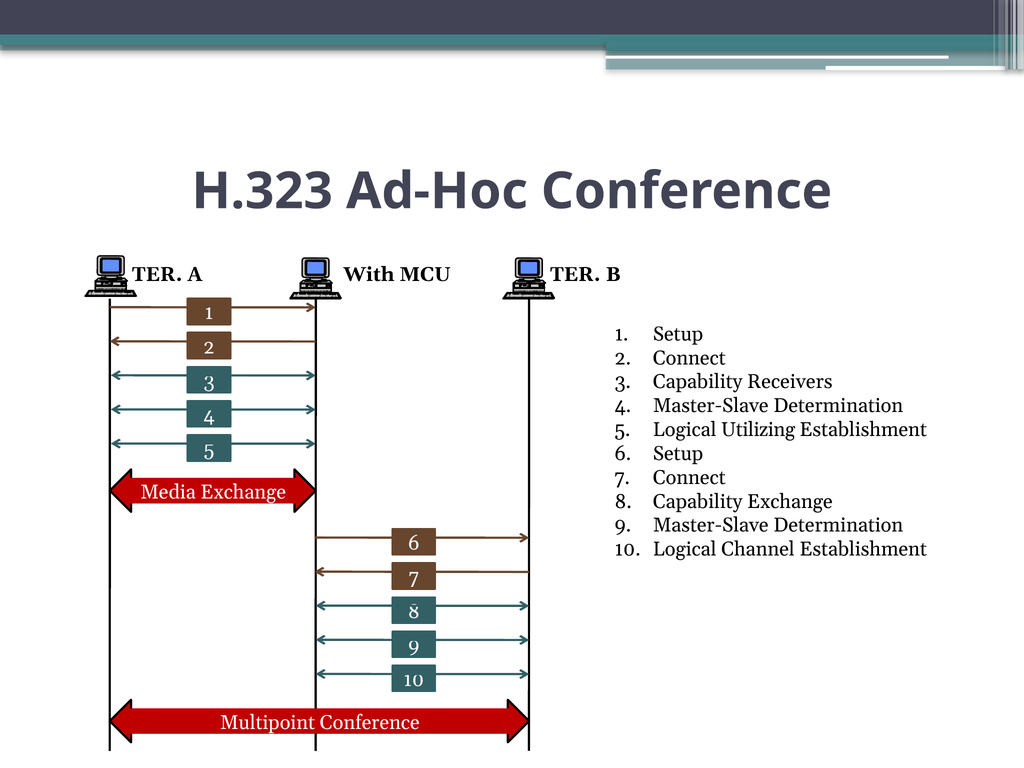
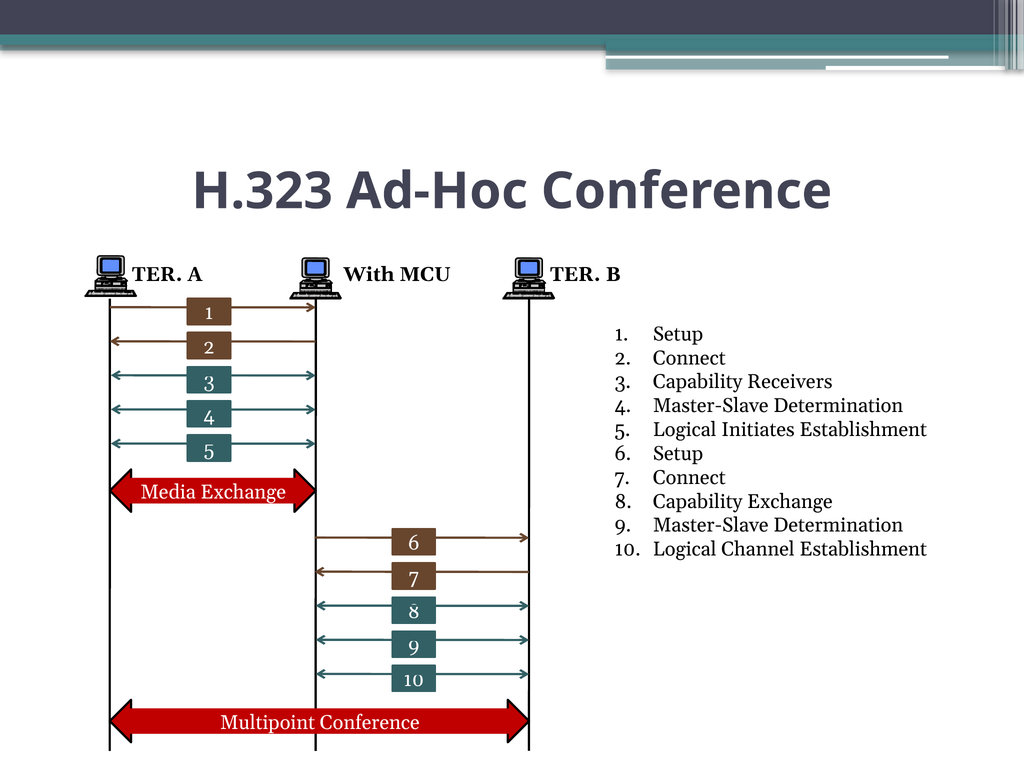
Utilizing: Utilizing -> Initiates
